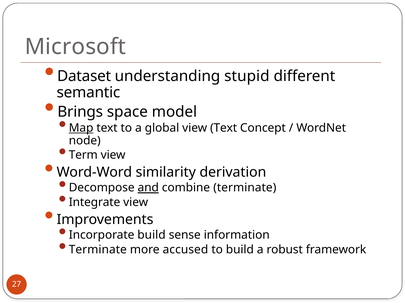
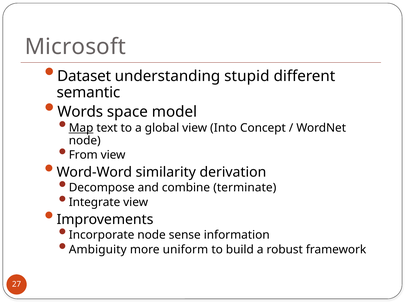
Brings: Brings -> Words
view Text: Text -> Into
Term: Term -> From
and underline: present -> none
Incorporate build: build -> node
Terminate at (98, 250): Terminate -> Ambiguity
accused: accused -> uniform
